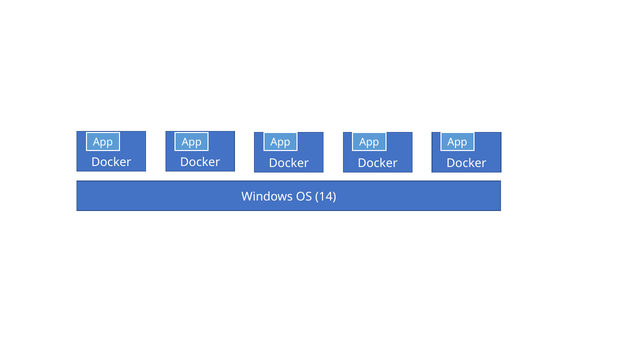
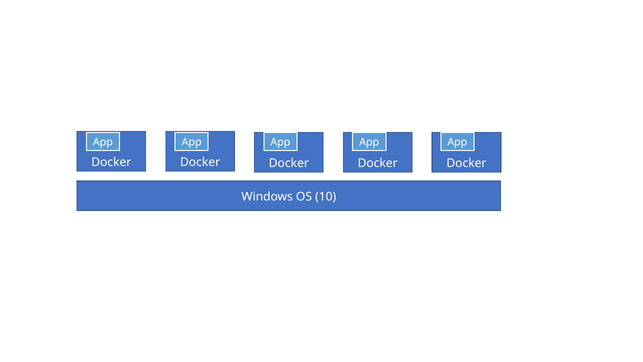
14: 14 -> 10
